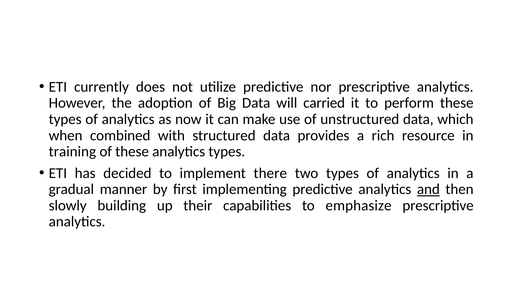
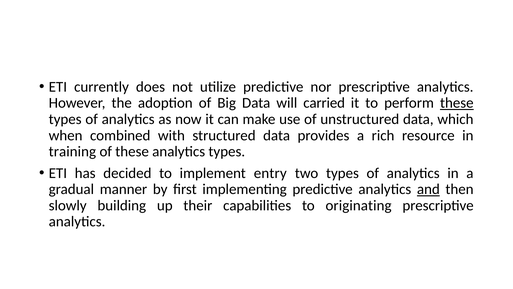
these at (457, 103) underline: none -> present
there: there -> entry
emphasize: emphasize -> originating
